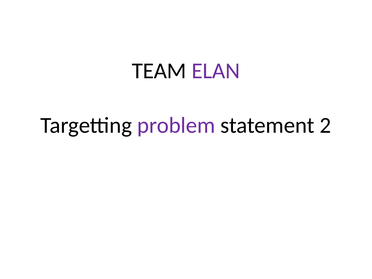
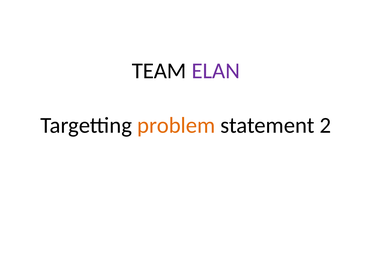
problem colour: purple -> orange
